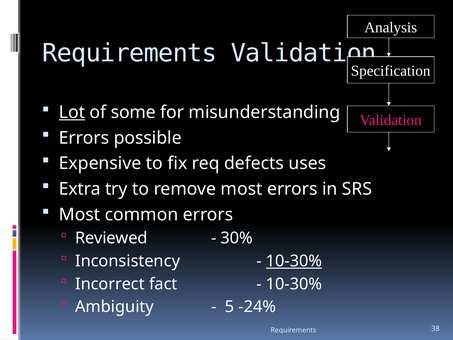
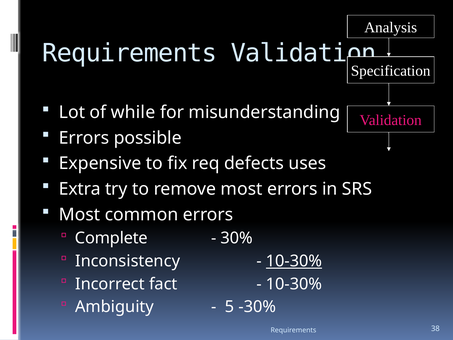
Lot underline: present -> none
some: some -> while
Reviewed: Reviewed -> Complete
-24%: -24% -> -30%
